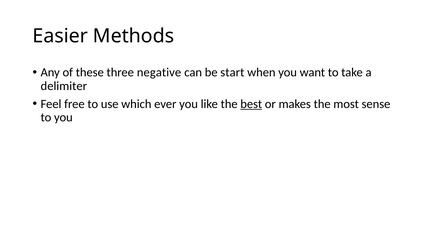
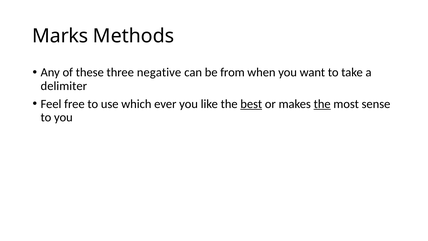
Easier: Easier -> Marks
start: start -> from
the at (322, 104) underline: none -> present
